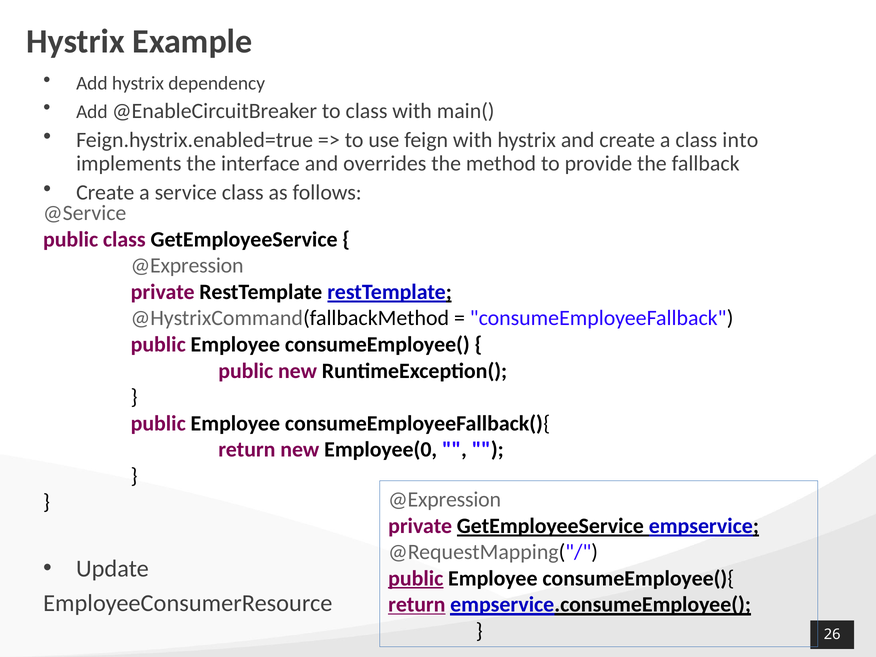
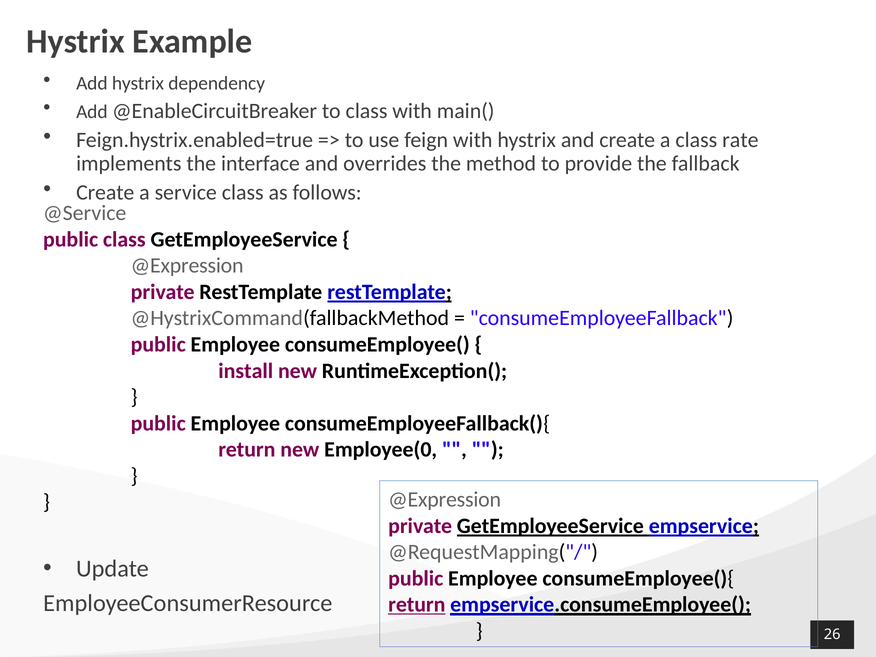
into: into -> rate
public at (246, 371): public -> install
public at (416, 578) underline: present -> none
